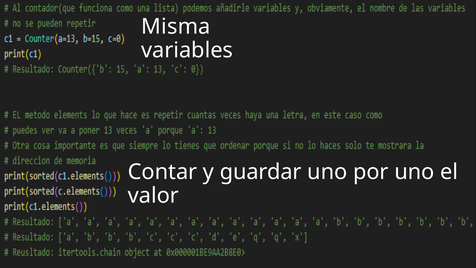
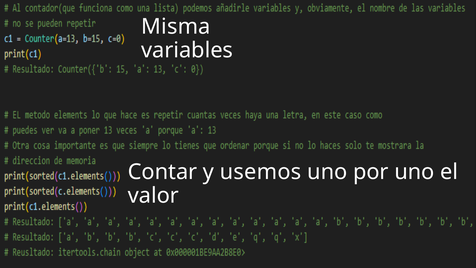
guardar: guardar -> usemos
